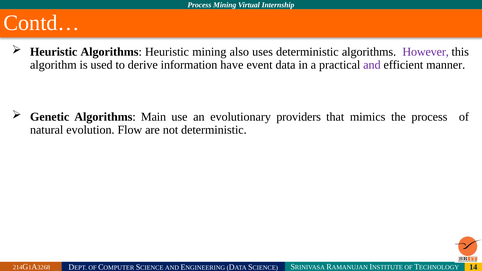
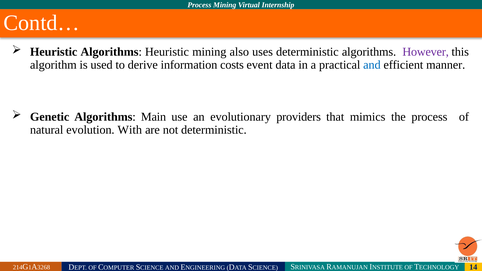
have: have -> costs
and at (372, 65) colour: purple -> blue
Flow: Flow -> With
